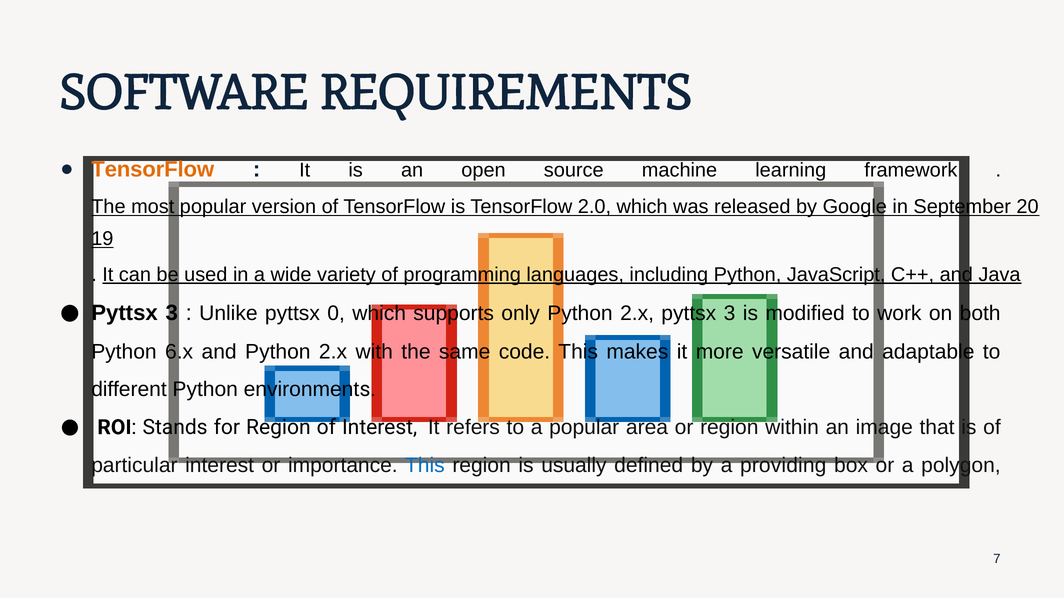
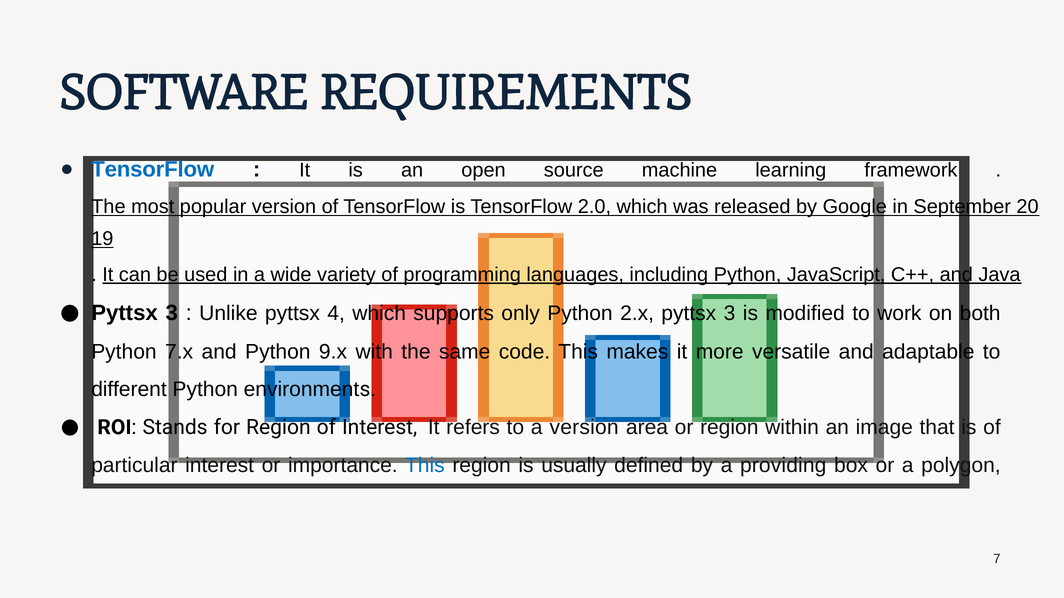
TensorFlow at (153, 170) colour: orange -> blue
0: 0 -> 4
6.x: 6.x -> 7.x
and Python 2.x: 2.x -> 9.x
a popular: popular -> version
